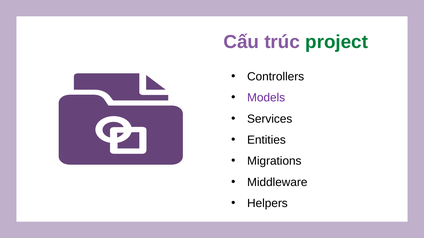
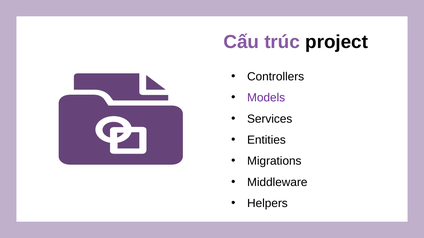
project colour: green -> black
